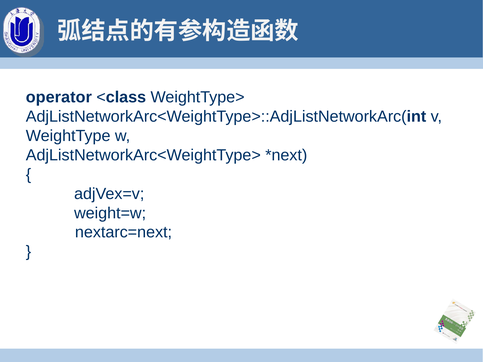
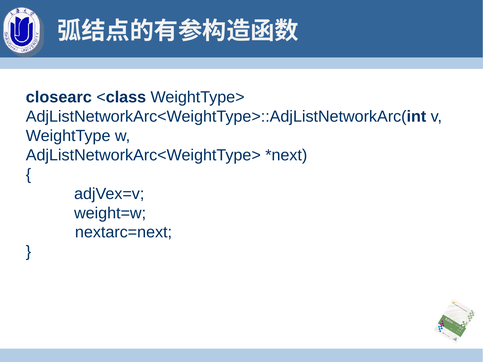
operator: operator -> closearc
